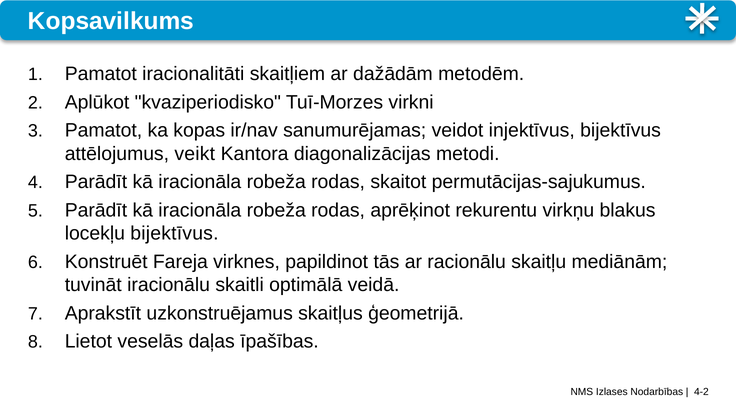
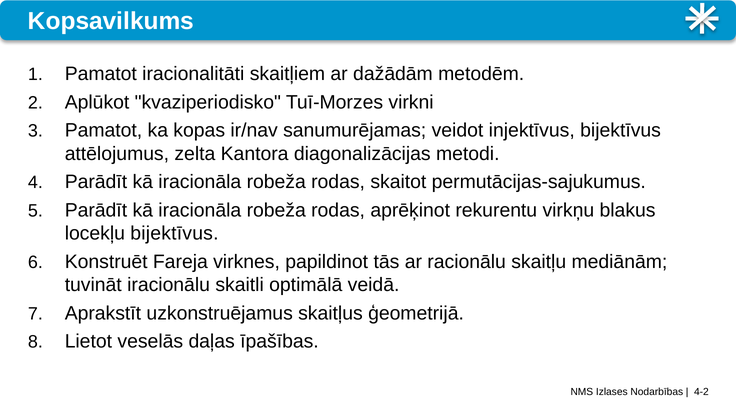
veikt: veikt -> zelta
